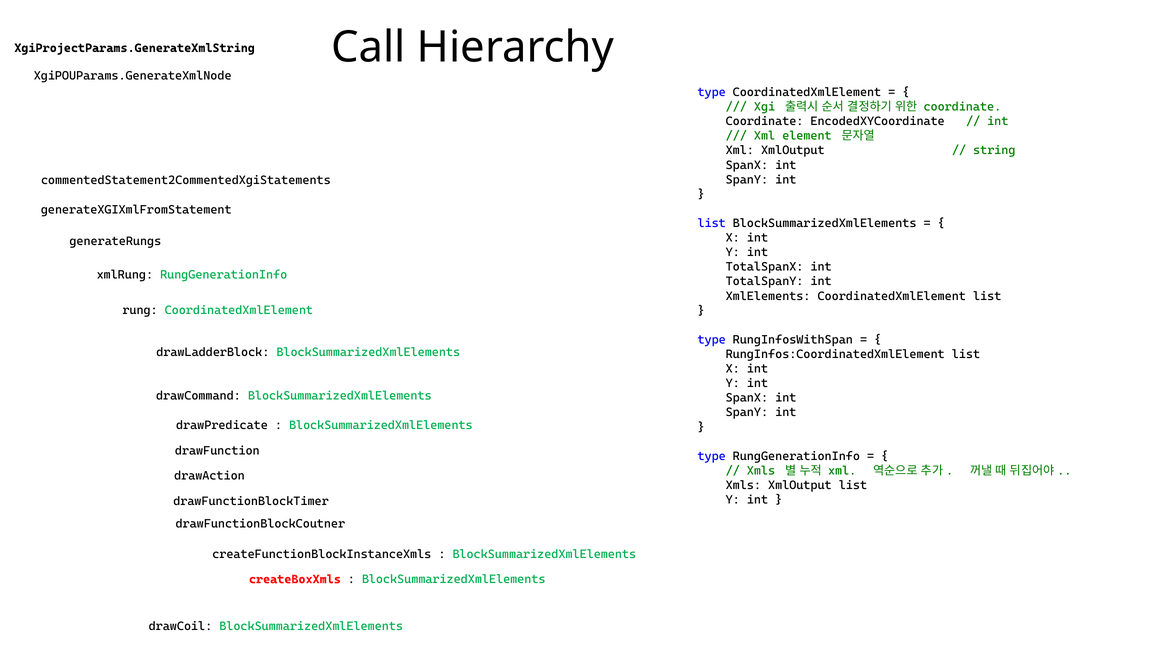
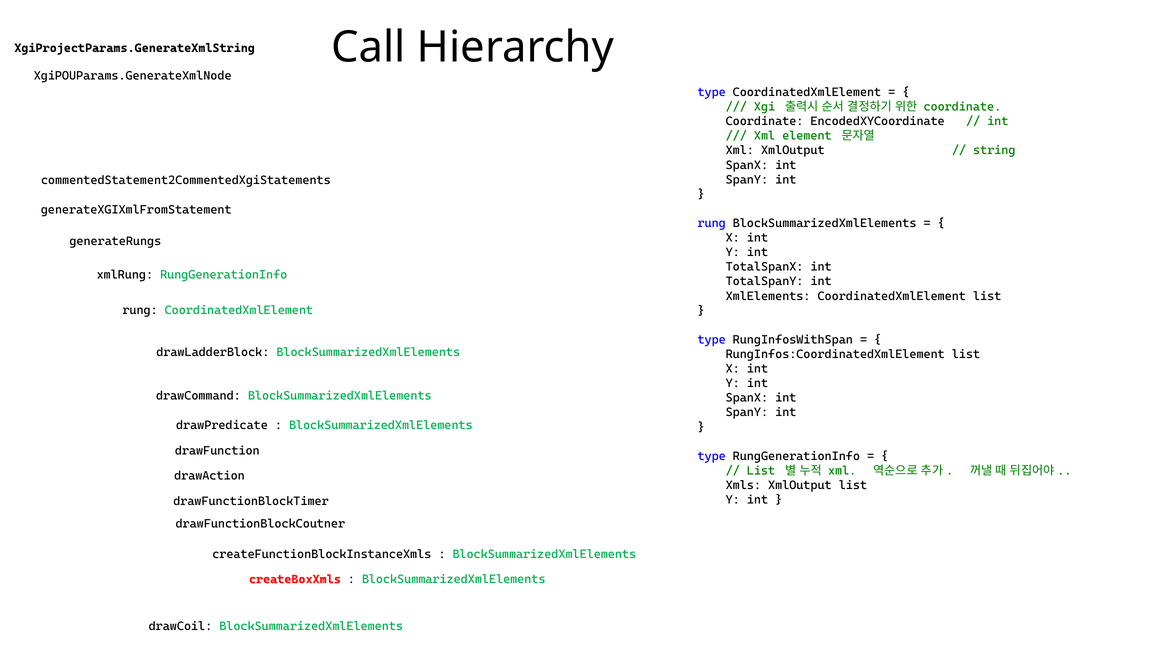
list at (712, 223): list -> rung
Xmls at (761, 471): Xmls -> List
